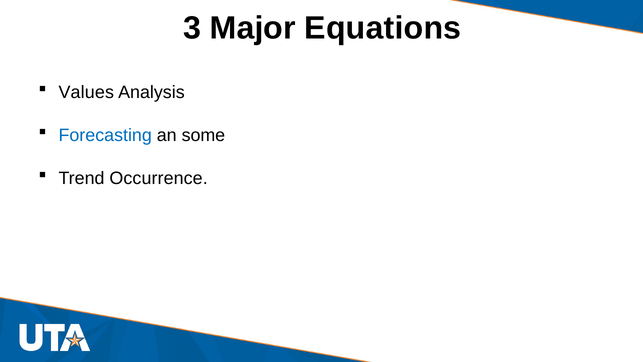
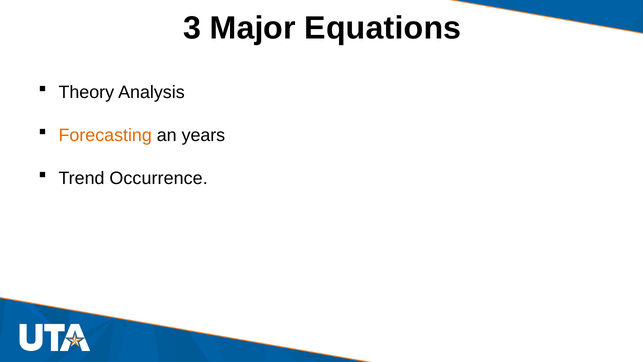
Values: Values -> Theory
Forecasting colour: blue -> orange
some: some -> years
